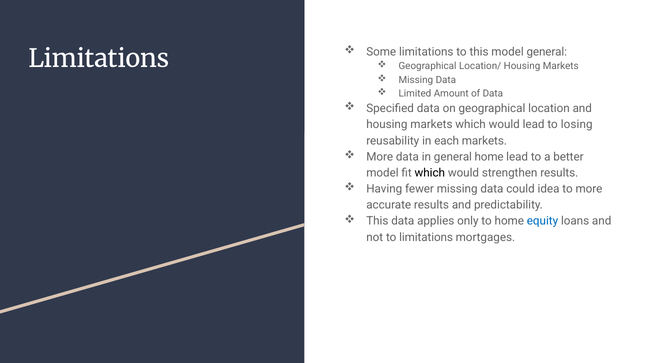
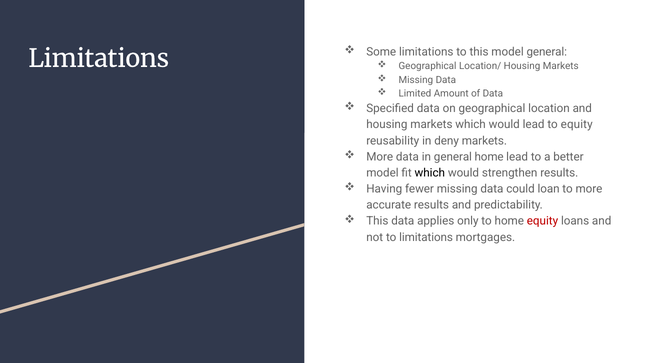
to losing: losing -> equity
each: each -> deny
idea: idea -> loan
equity at (542, 221) colour: blue -> red
